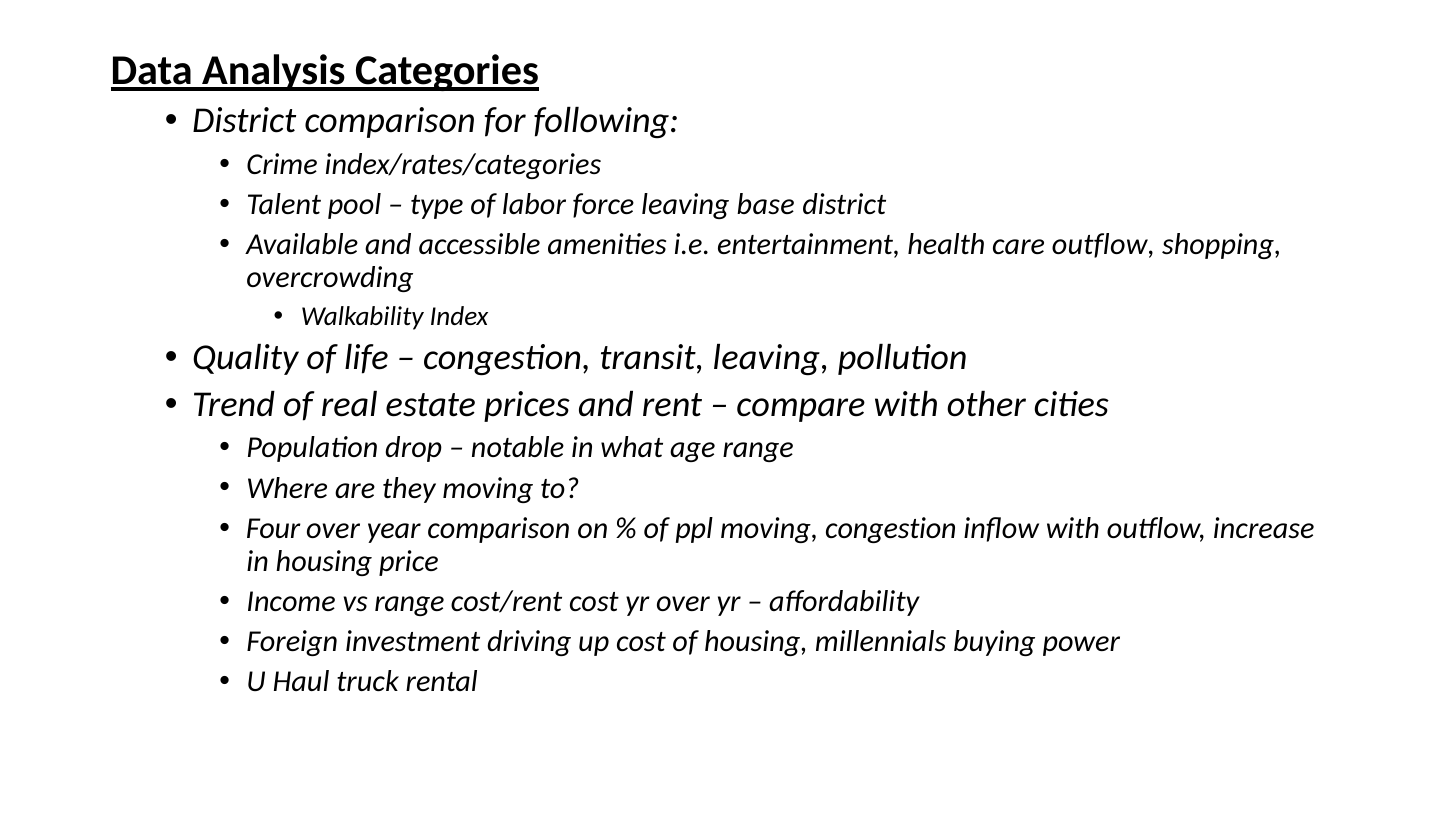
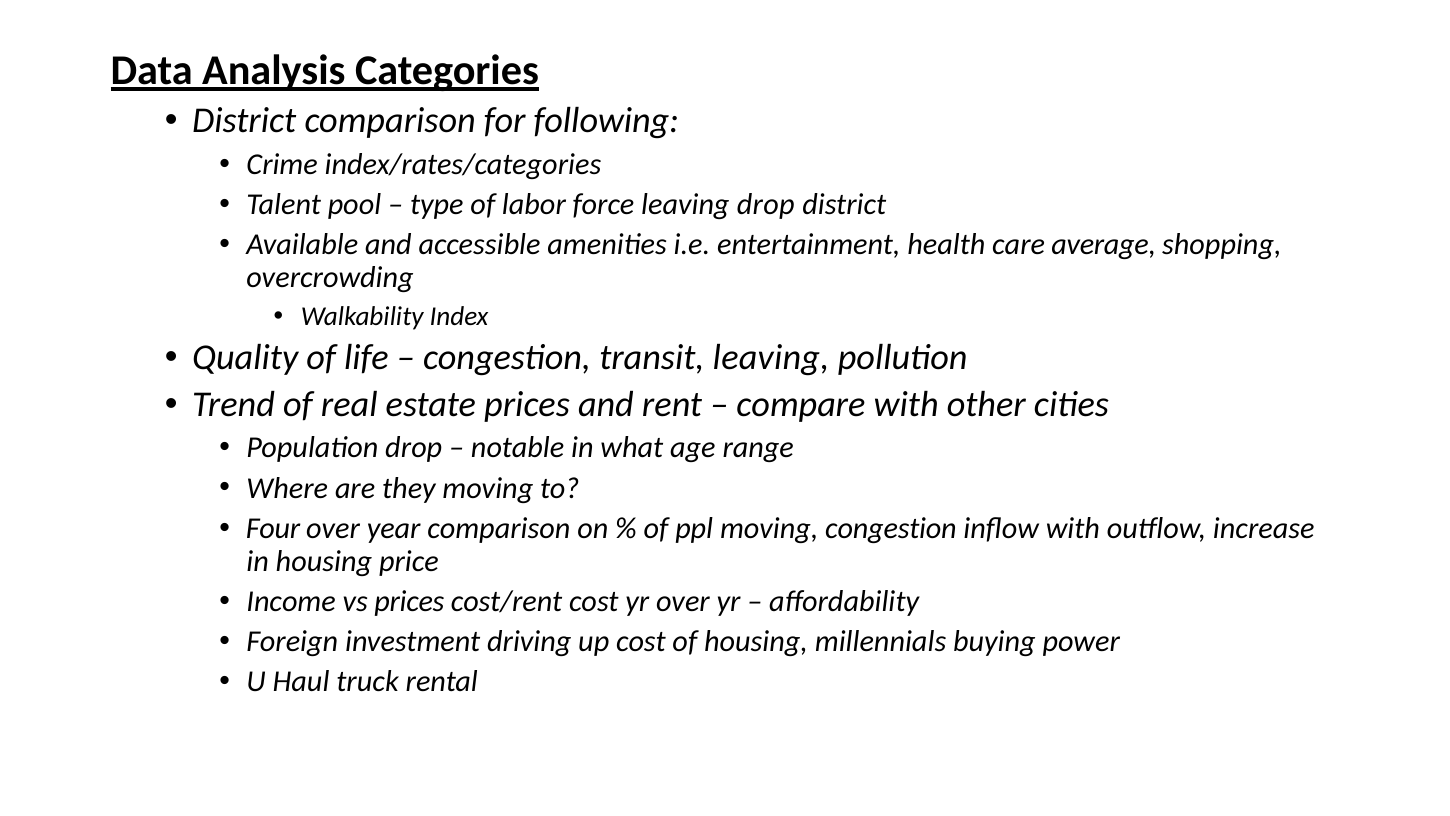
leaving base: base -> drop
care outflow: outflow -> average
vs range: range -> prices
